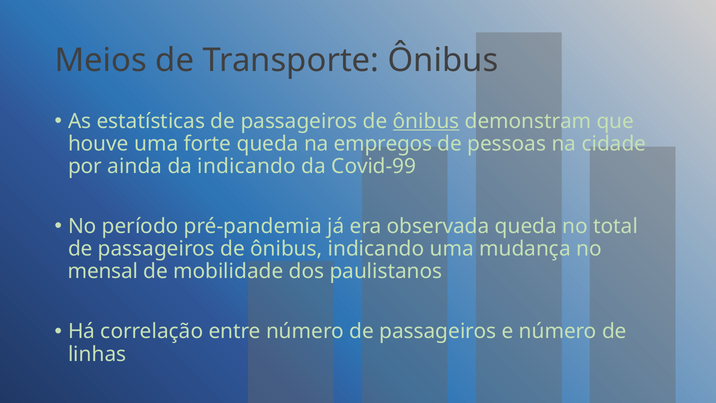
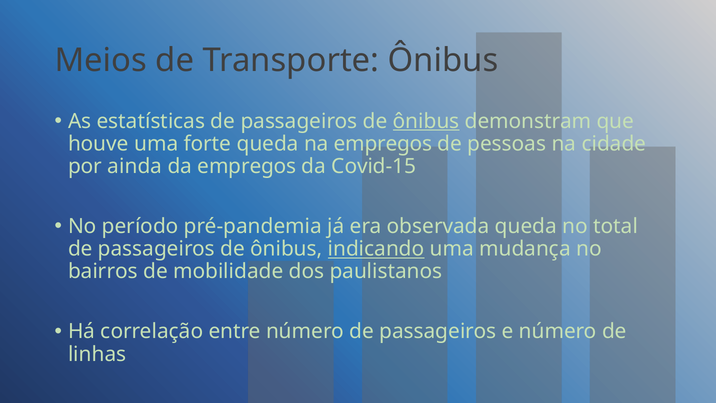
da indicando: indicando -> empregos
Covid-99: Covid-99 -> Covid-15
indicando at (376, 249) underline: none -> present
mensal: mensal -> bairros
